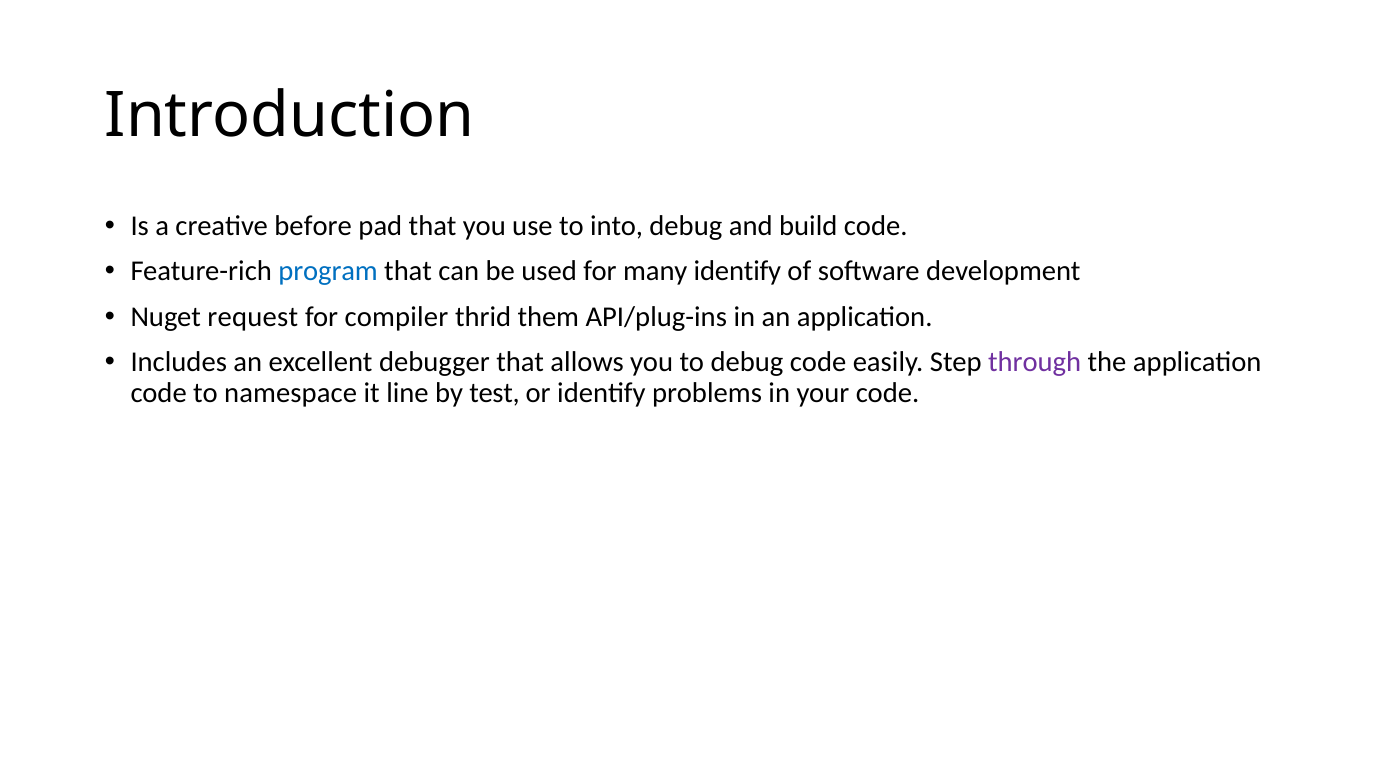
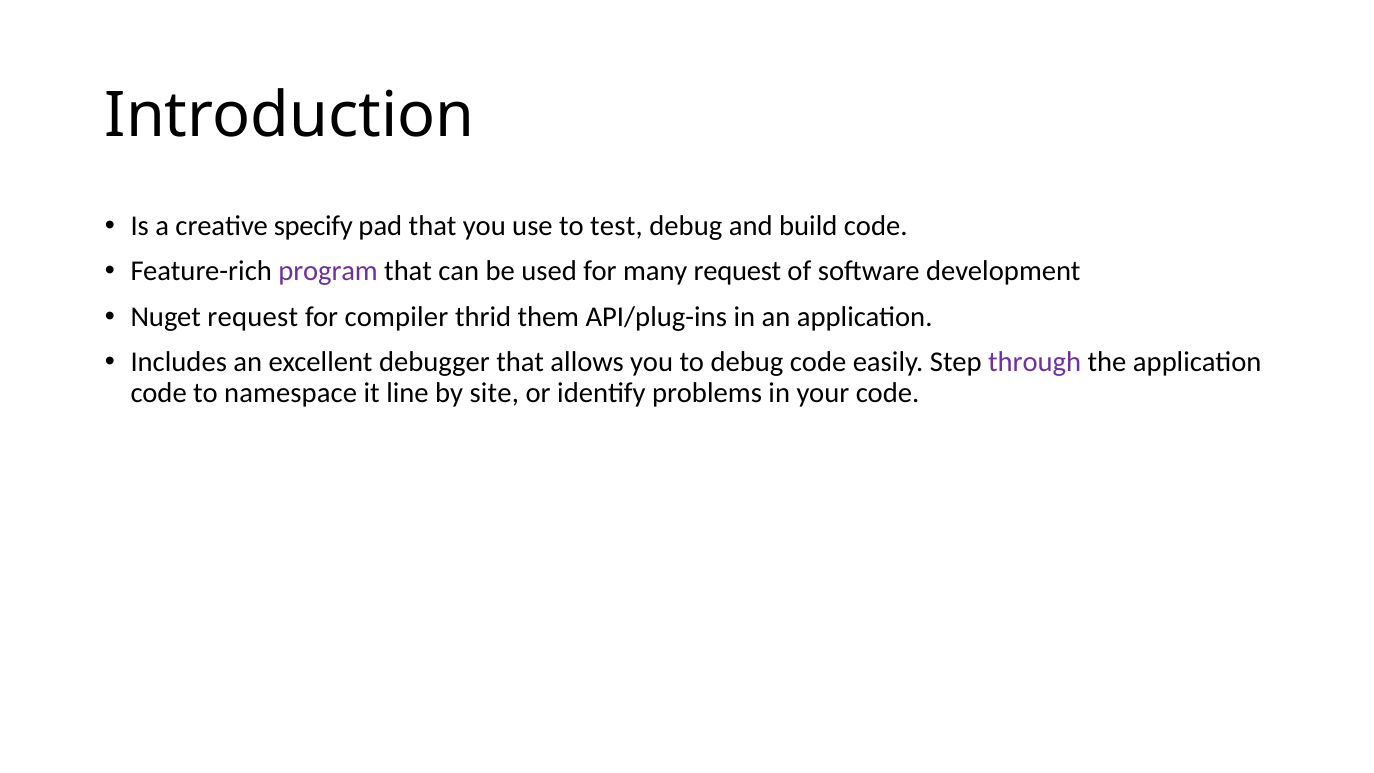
before: before -> specify
into: into -> test
program colour: blue -> purple
many identify: identify -> request
test: test -> site
